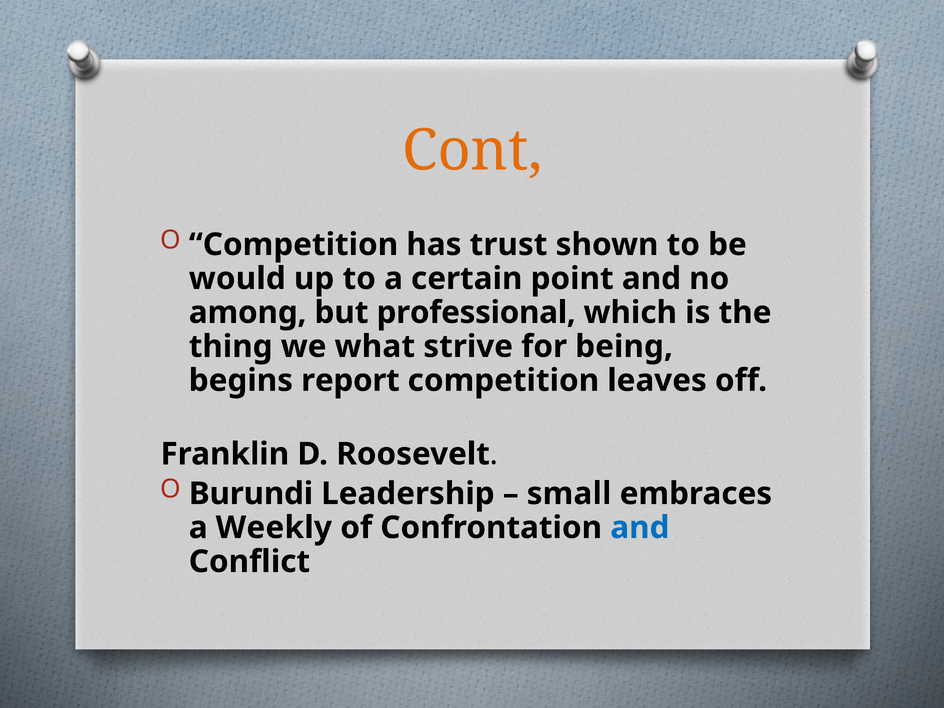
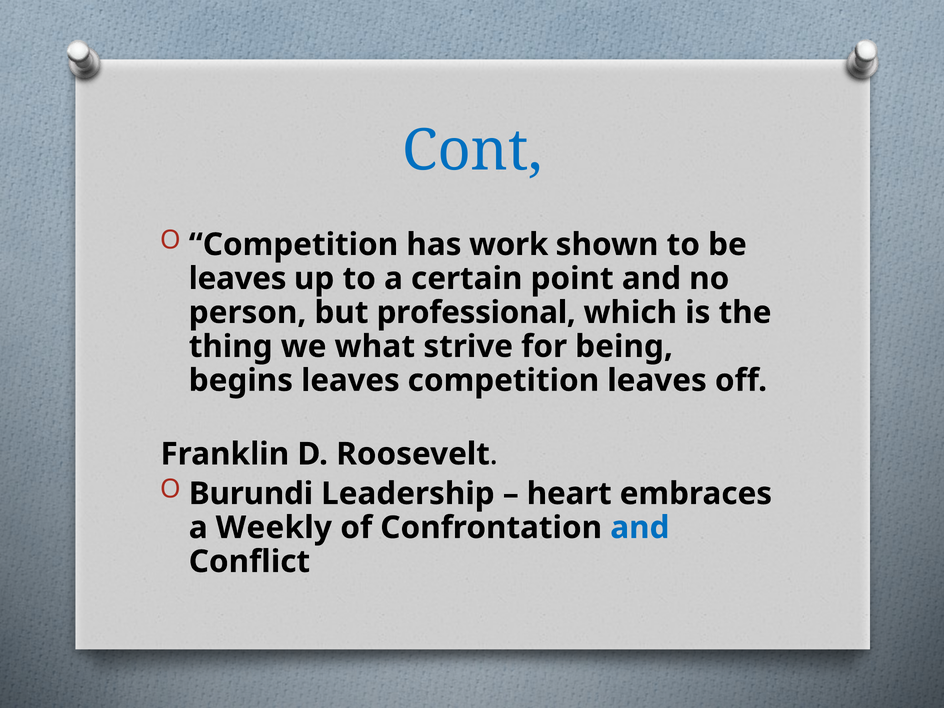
Cont colour: orange -> blue
trust: trust -> work
would at (237, 279): would -> leaves
among: among -> person
begins report: report -> leaves
small: small -> heart
